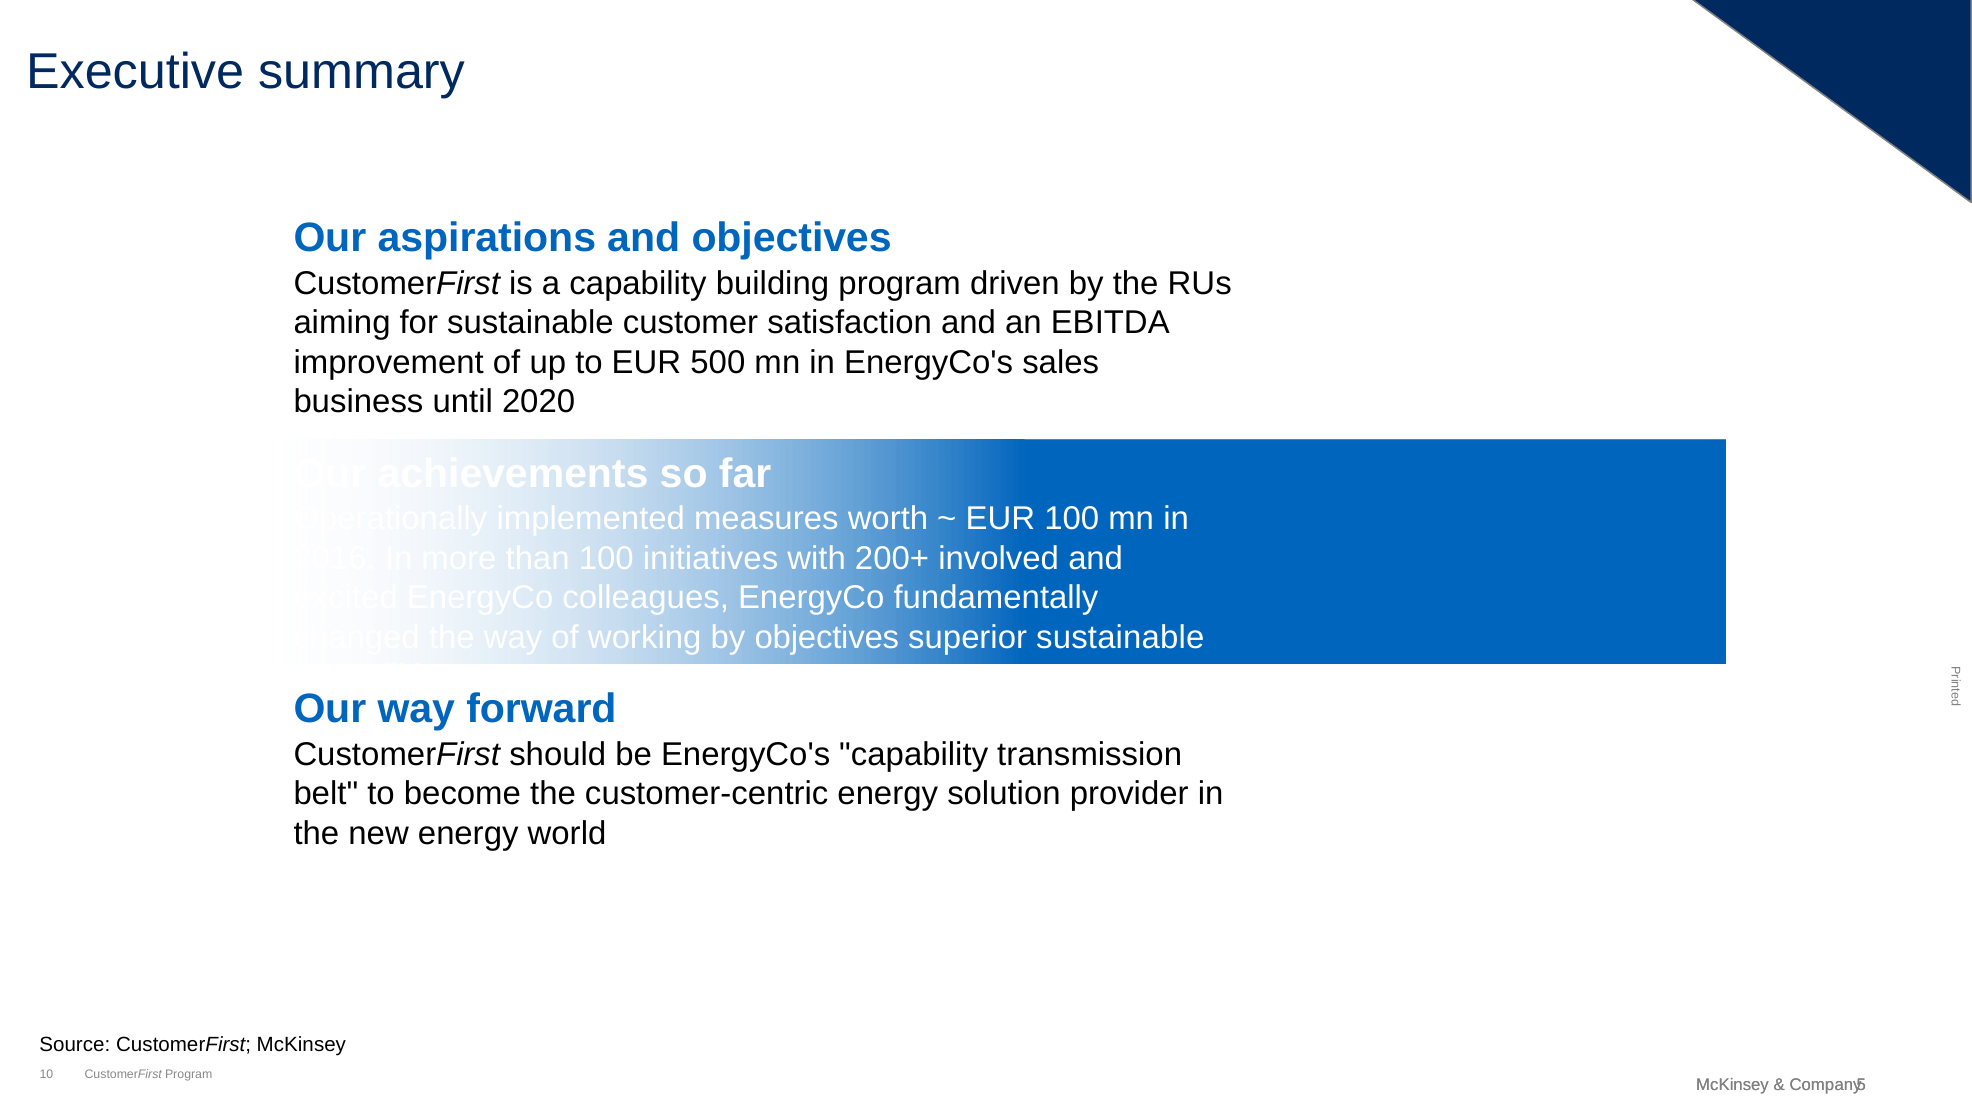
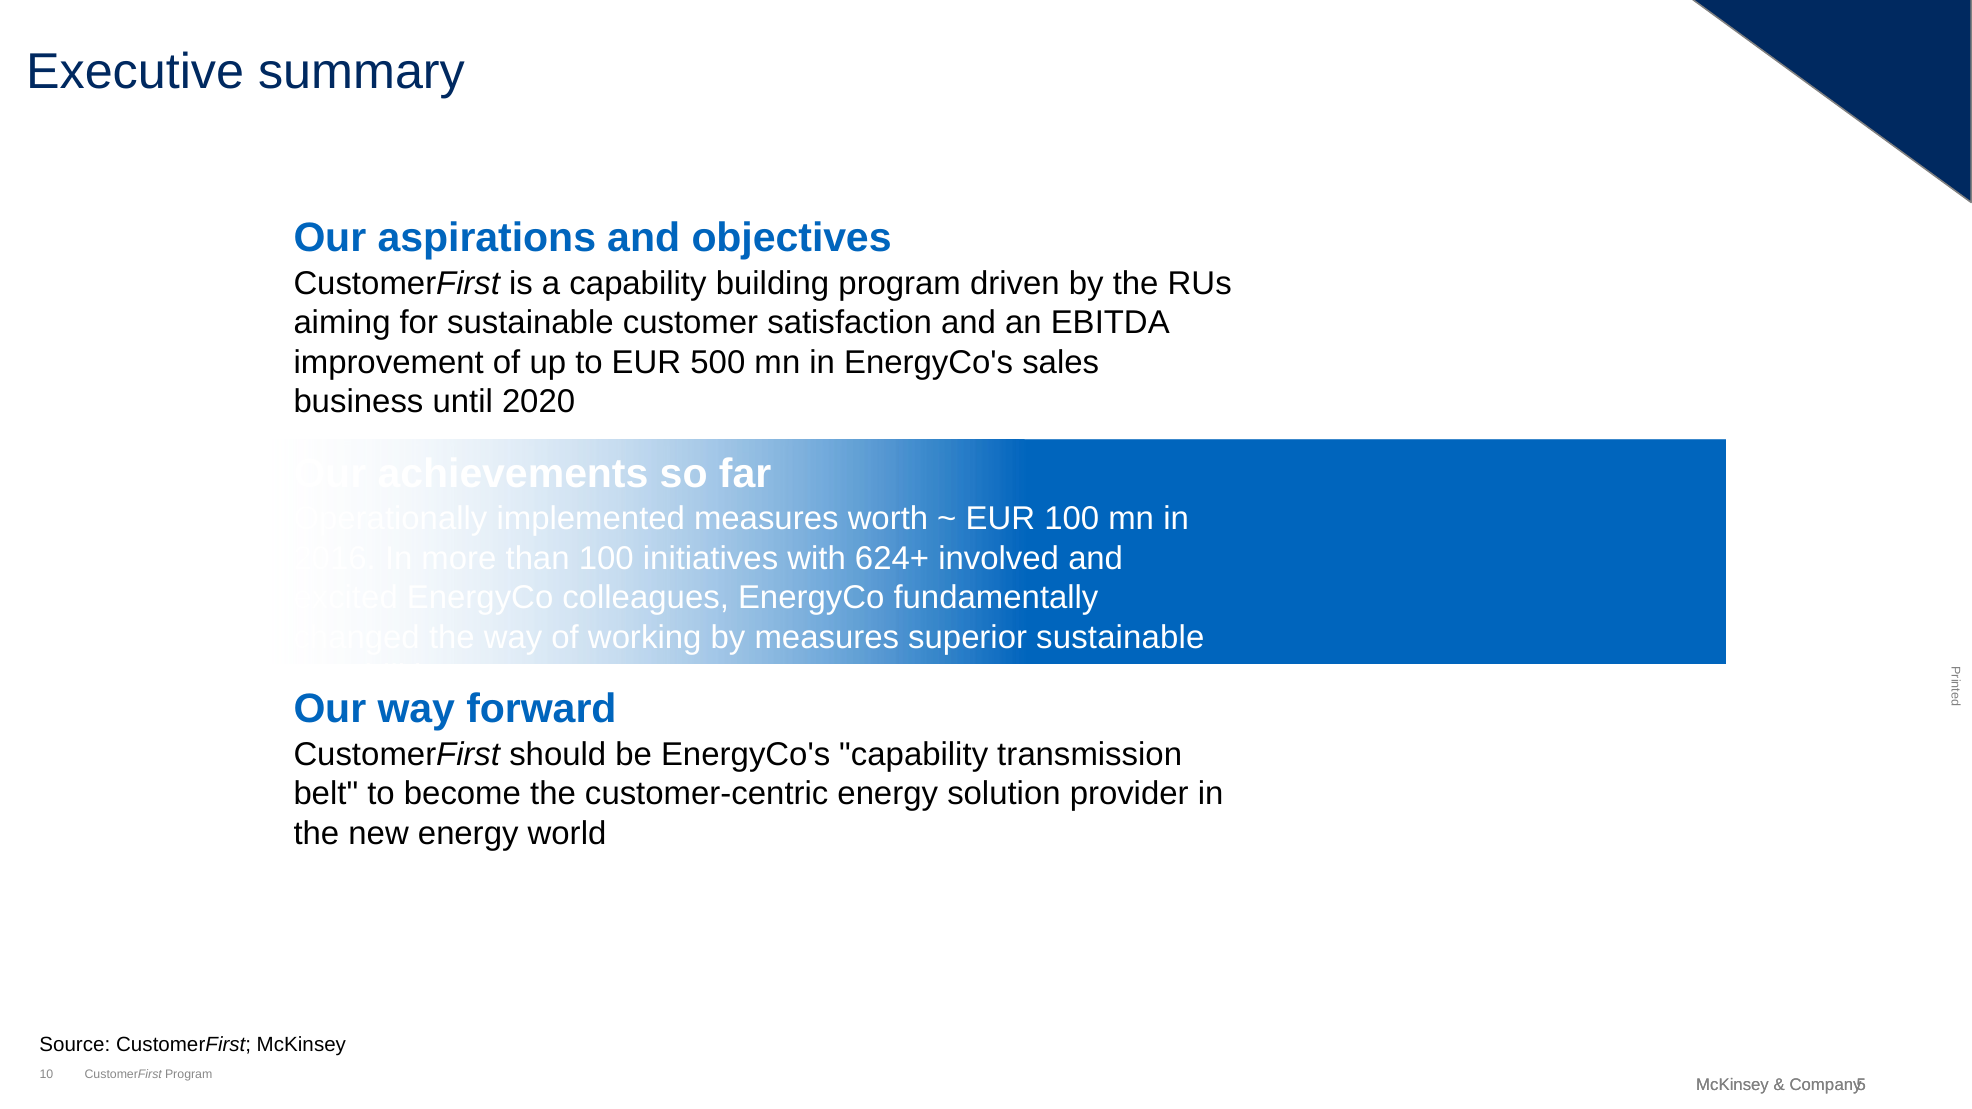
200+: 200+ -> 624+
by objectives: objectives -> measures
